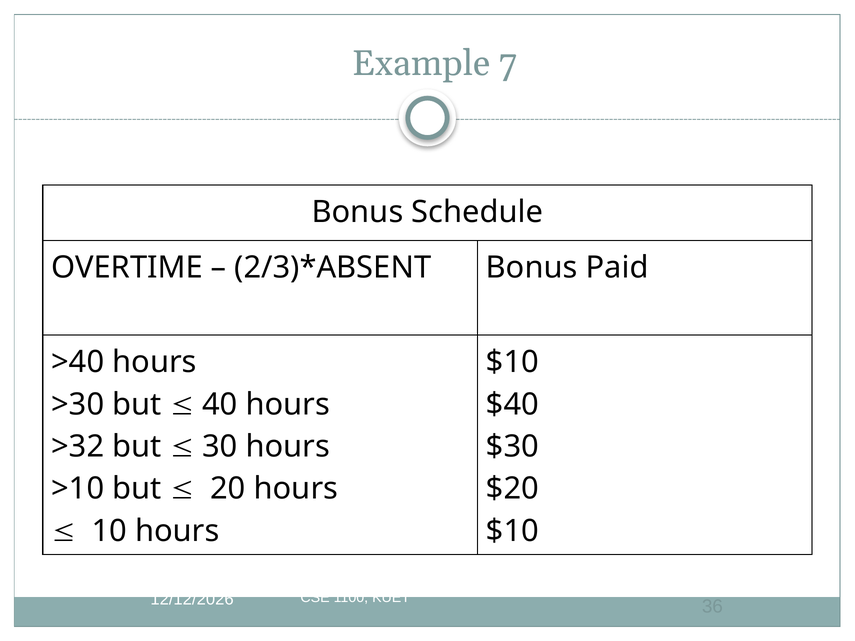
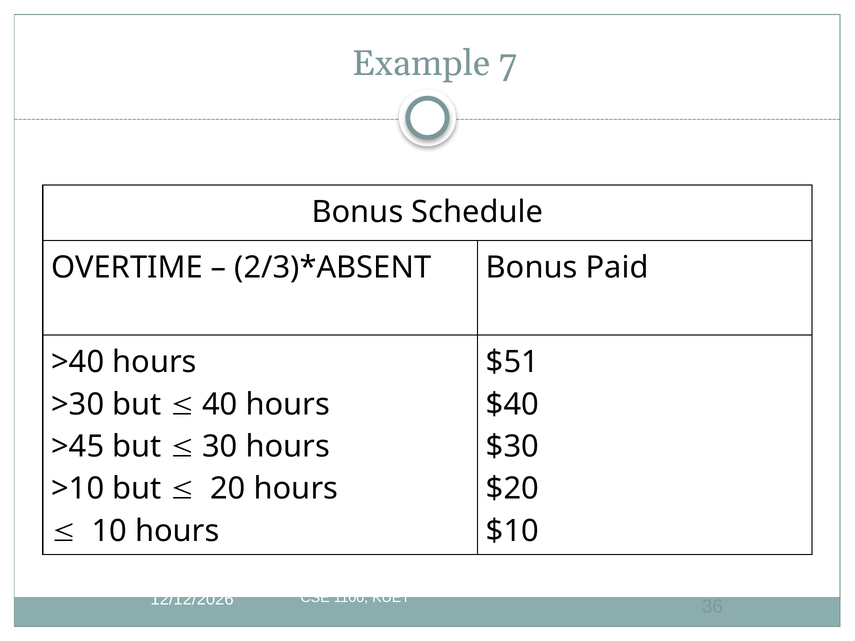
$10 at (512, 362): $10 -> $51
>32: >32 -> >45
